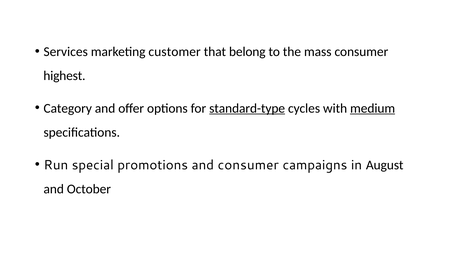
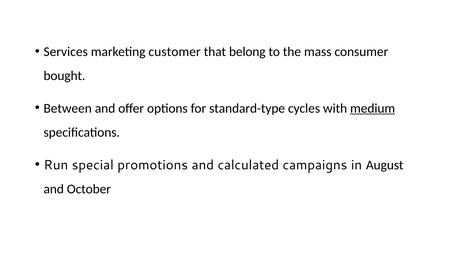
highest: highest -> bought
Category: Category -> Between
standard-type underline: present -> none
and consumer: consumer -> calculated
